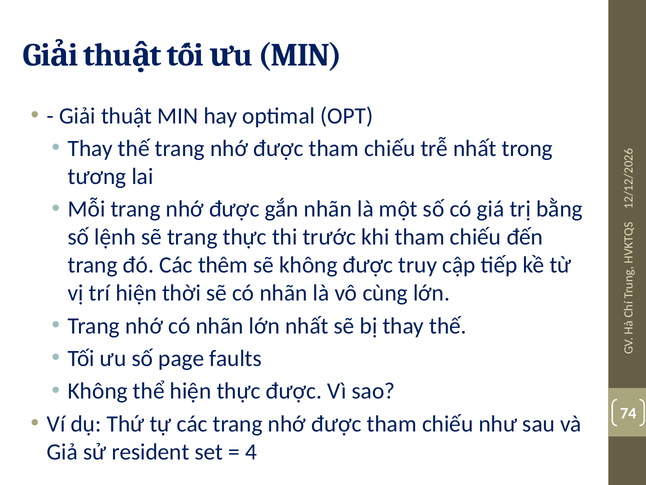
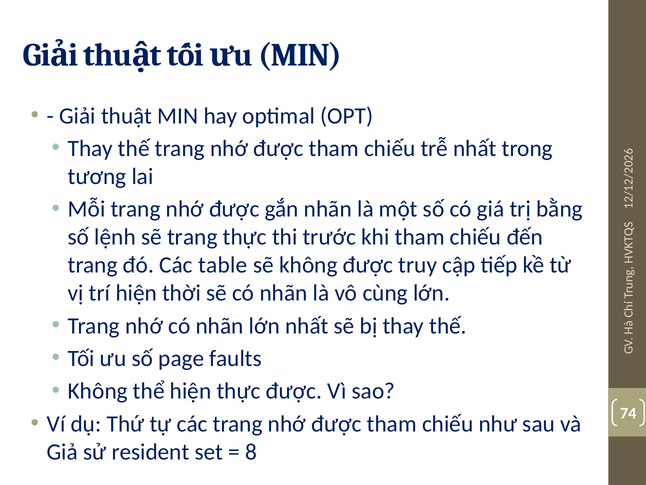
thêm: thêm -> table
4: 4 -> 8
